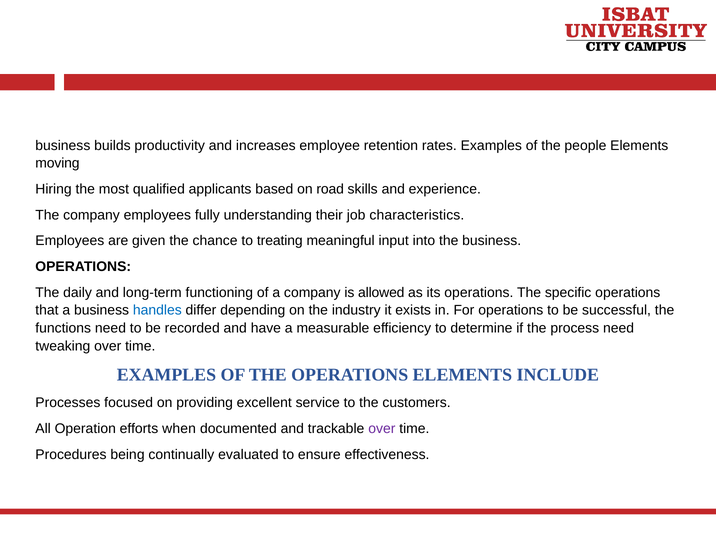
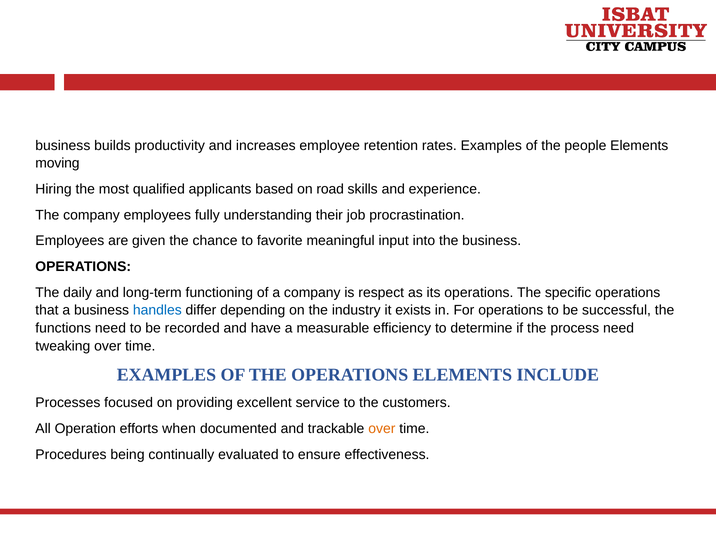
characteristics: characteristics -> procrastination
treating: treating -> favorite
allowed: allowed -> respect
over at (382, 429) colour: purple -> orange
